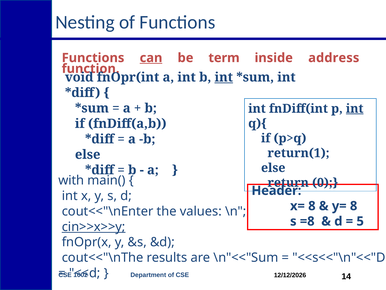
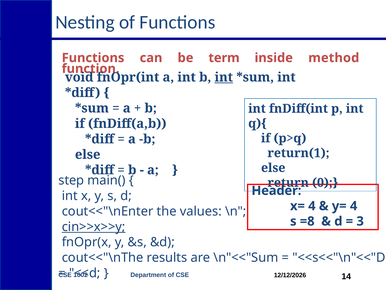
can underline: present -> none
address: address -> method
int at (355, 108) underline: present -> none
with: with -> step
x= 8: 8 -> 4
y= 8: 8 -> 4
5: 5 -> 3
